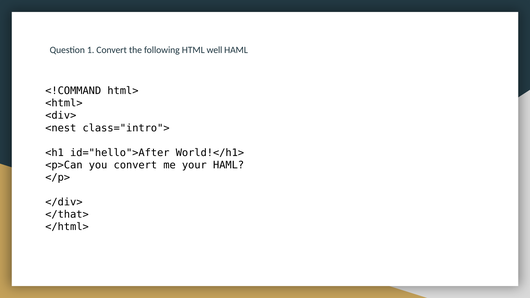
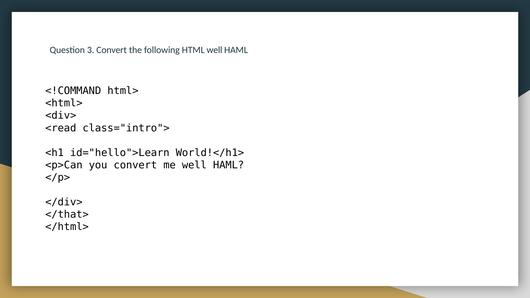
1: 1 -> 3
<nest: <nest -> <read
id="hello">After: id="hello">After -> id="hello">Learn
me your: your -> well
